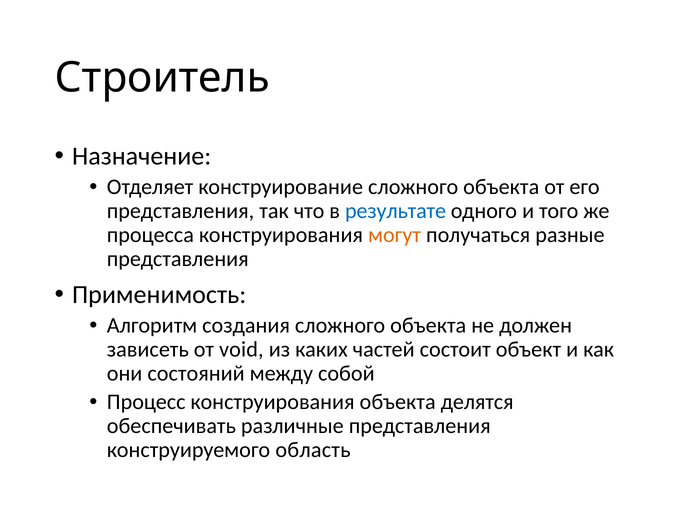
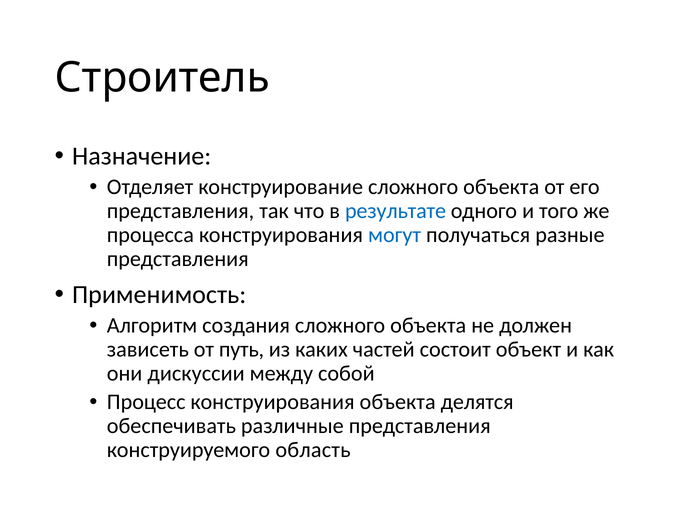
могут colour: orange -> blue
void: void -> путь
состояний: состояний -> дискуссии
